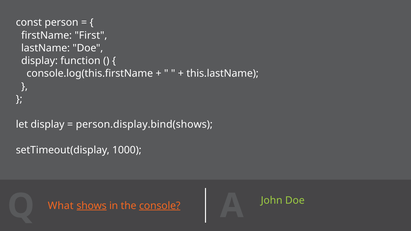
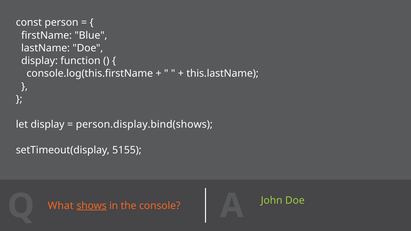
First: First -> Blue
1000: 1000 -> 5155
console underline: present -> none
